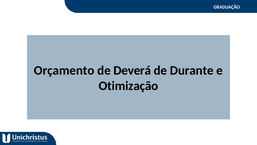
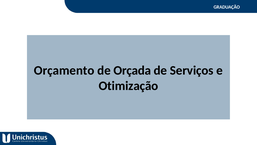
Deverá: Deverá -> Orçada
Durante: Durante -> Serviços
